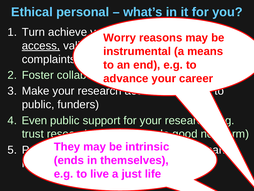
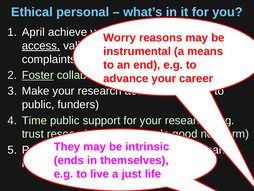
Turn: Turn -> April
Foster underline: none -> present
Even: Even -> Time
